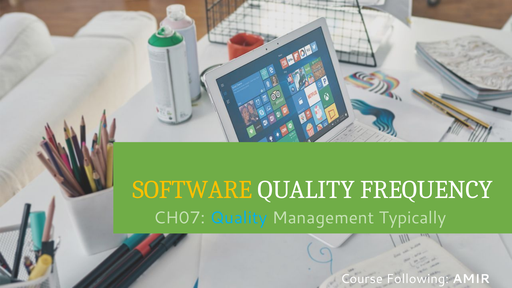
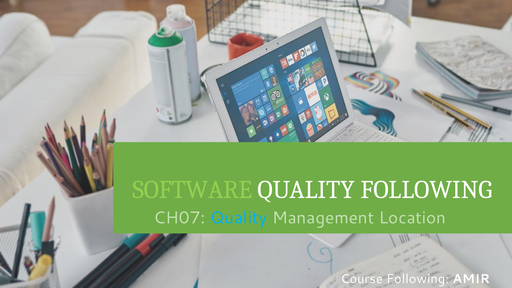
SOFTWARE colour: yellow -> light green
QUALITY FREQUENCY: FREQUENCY -> FOLLOWING
Typically: Typically -> Location
